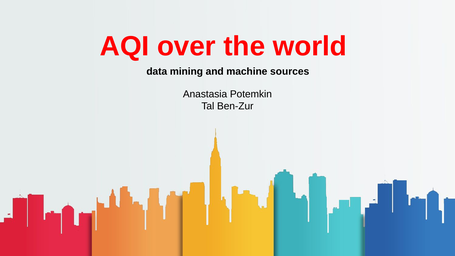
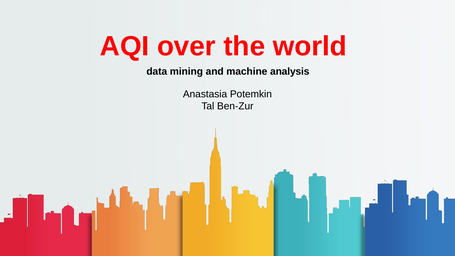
sources: sources -> analysis
